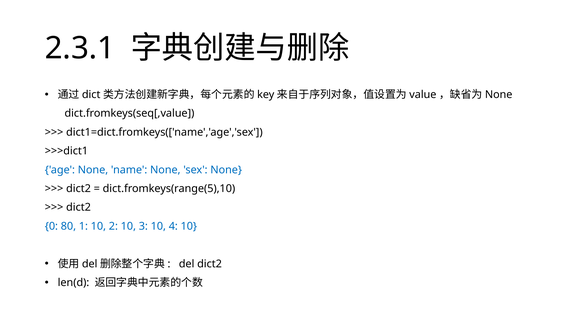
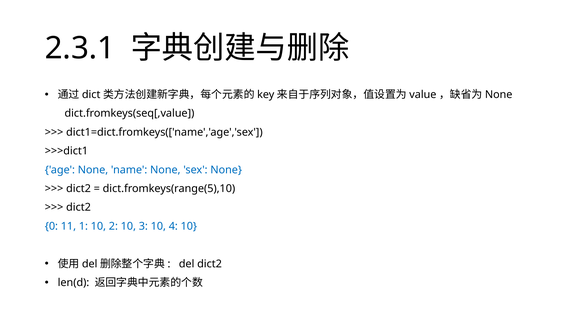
80: 80 -> 11
